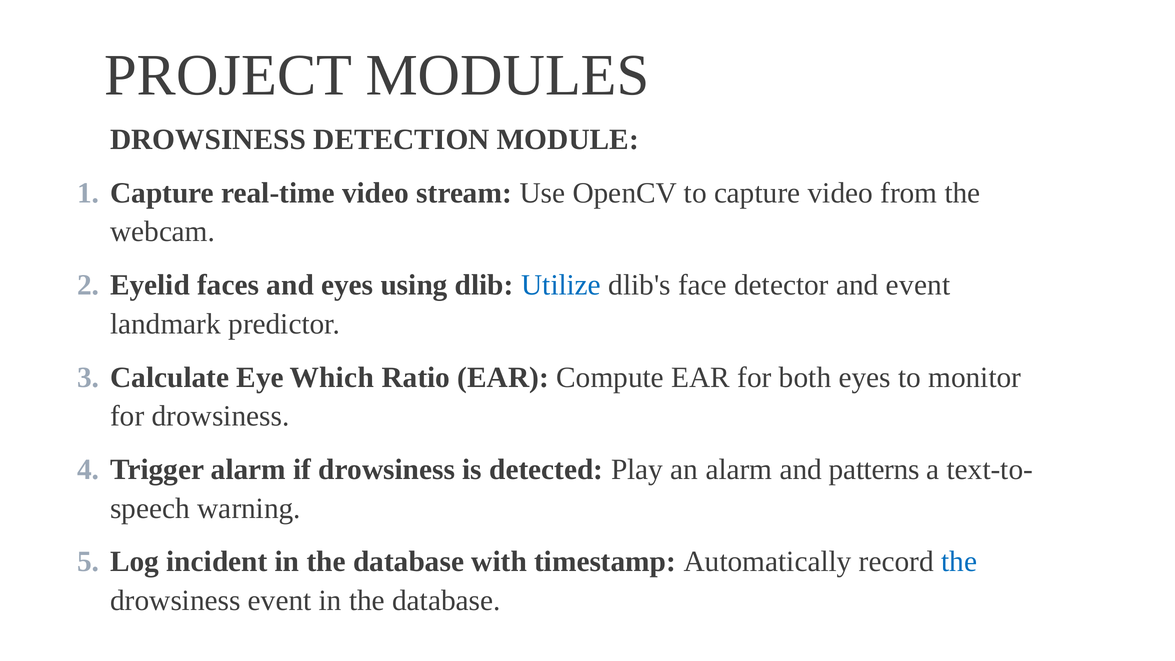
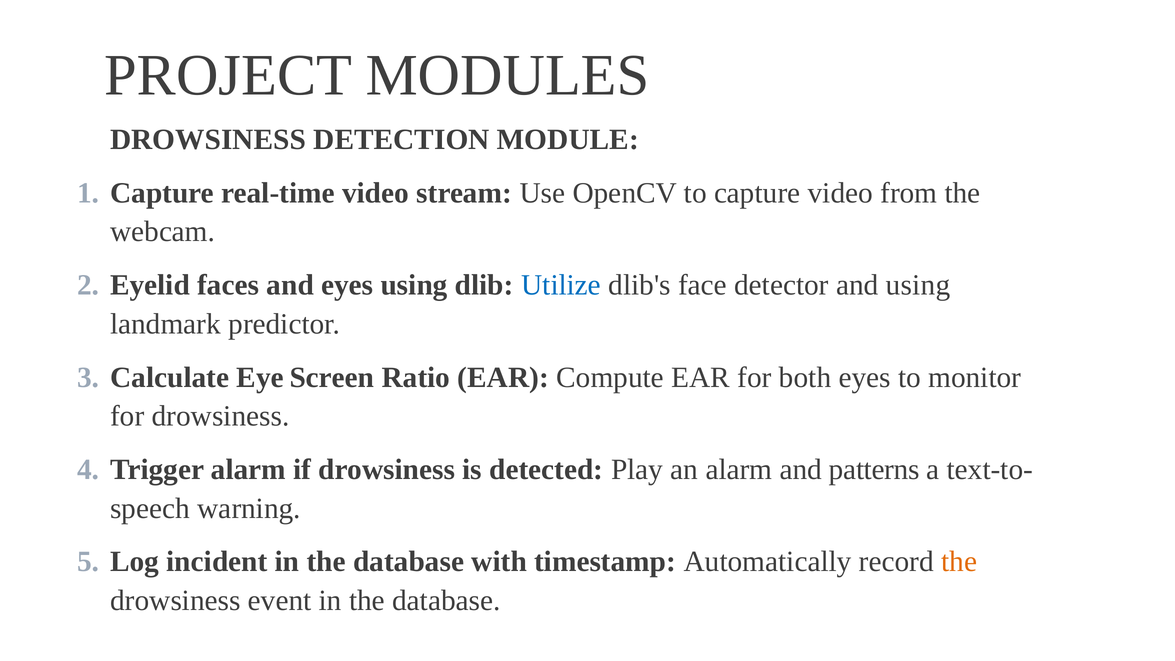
and event: event -> using
Which: Which -> Screen
the at (959, 562) colour: blue -> orange
